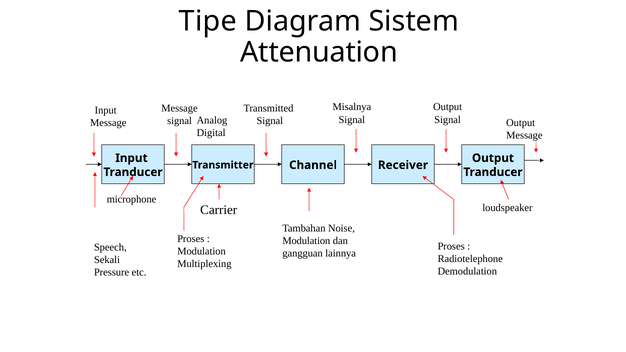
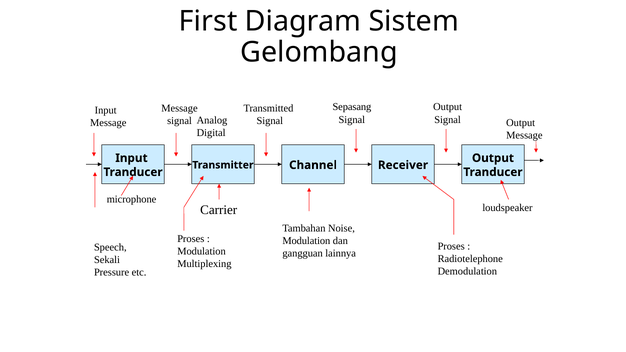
Tipe: Tipe -> First
Attenuation: Attenuation -> Gelombang
Misalnya: Misalnya -> Sepasang
